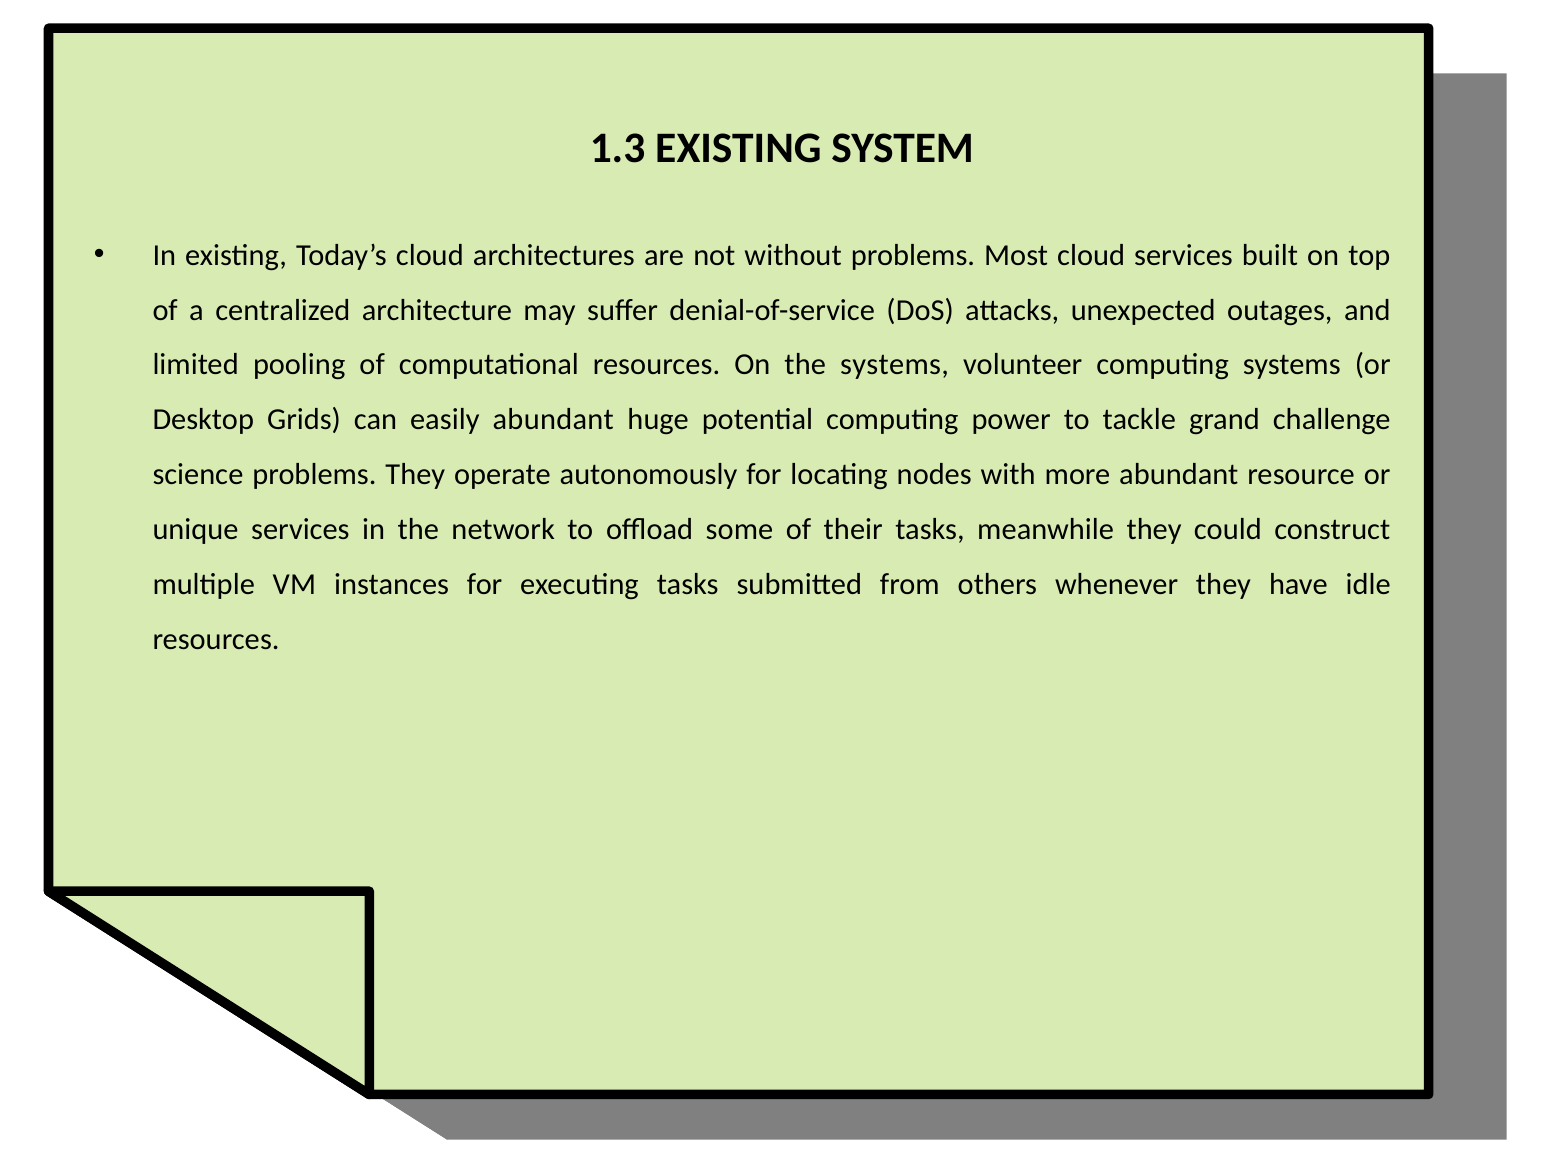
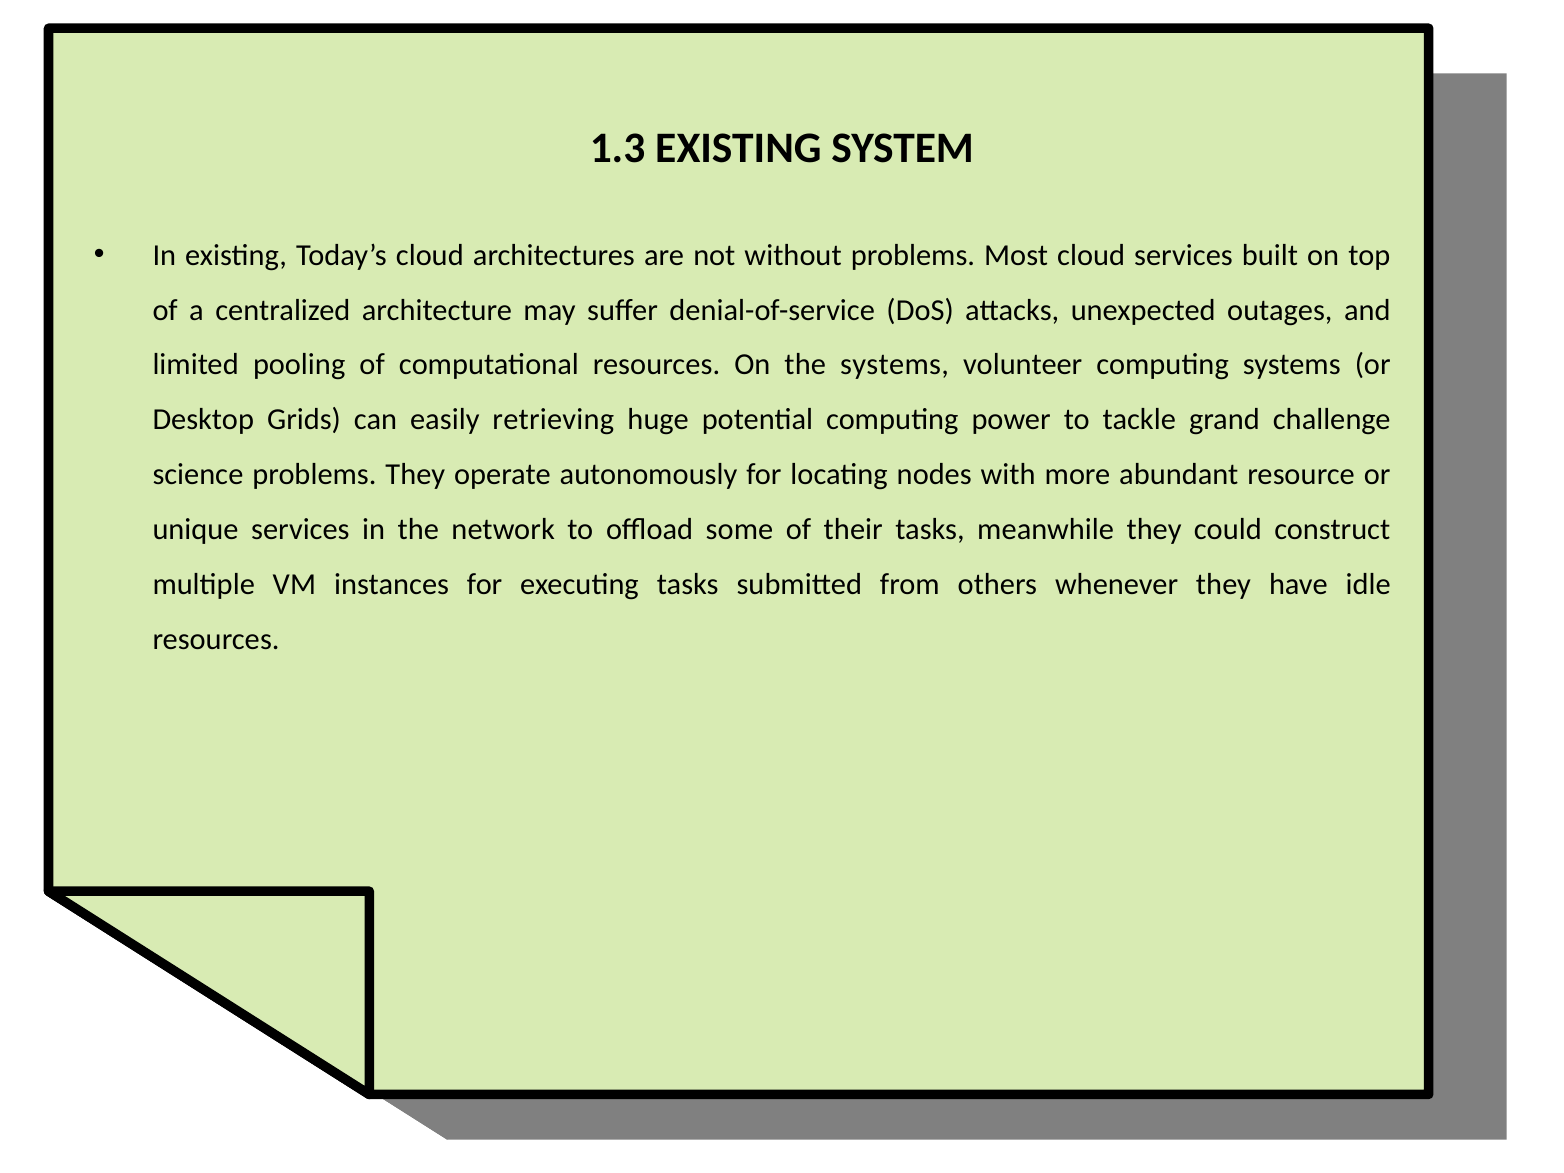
easily abundant: abundant -> retrieving
